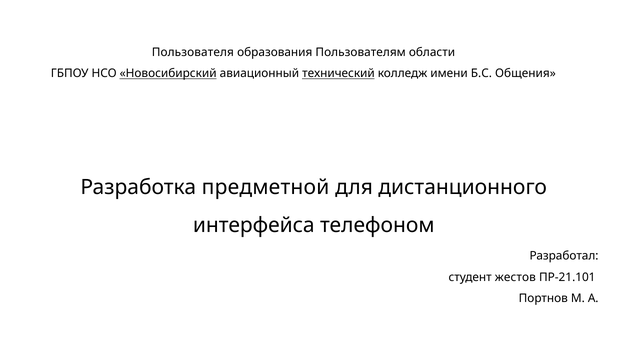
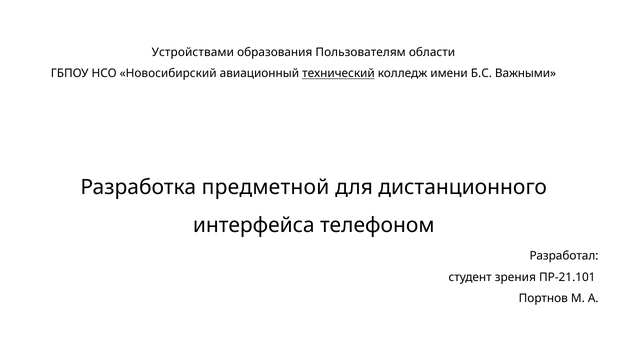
Пользователя: Пользователя -> Устройствами
Новосибирский underline: present -> none
Общения: Общения -> Важными
жестов: жестов -> зрения
